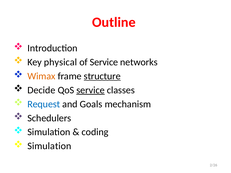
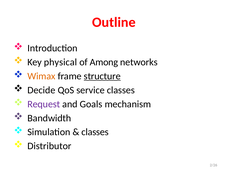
of Service: Service -> Among
service at (91, 90) underline: present -> none
Request colour: blue -> purple
Schedulers: Schedulers -> Bandwidth
coding at (95, 132): coding -> classes
Simulation at (49, 146): Simulation -> Distributor
